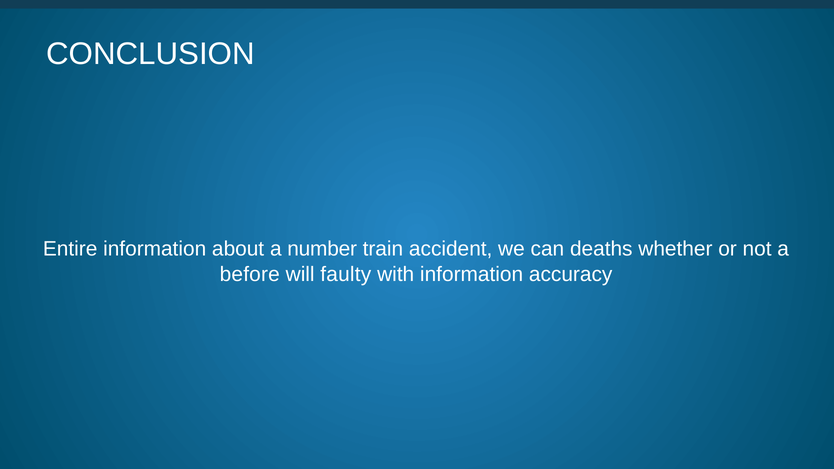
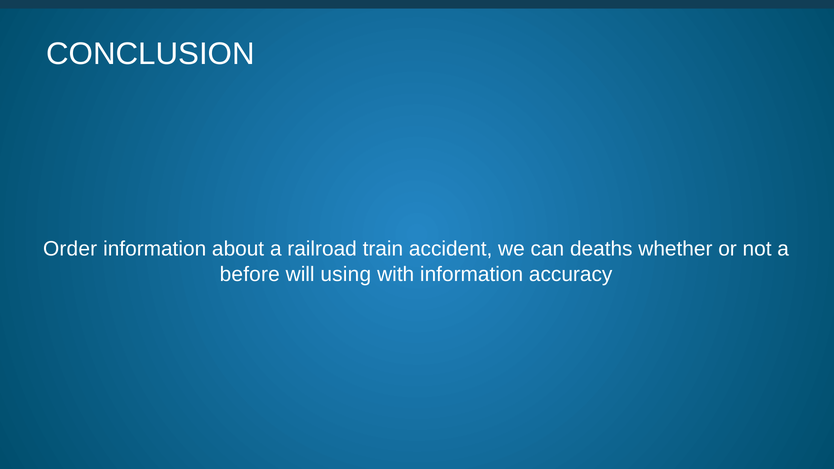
Entire: Entire -> Order
number: number -> railroad
faulty: faulty -> using
